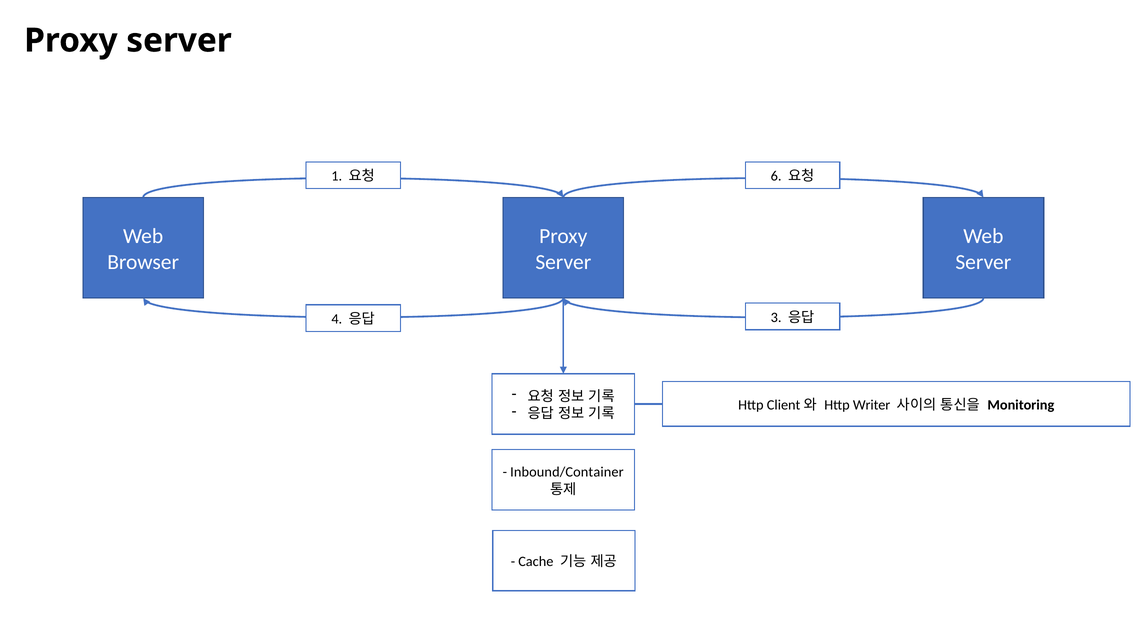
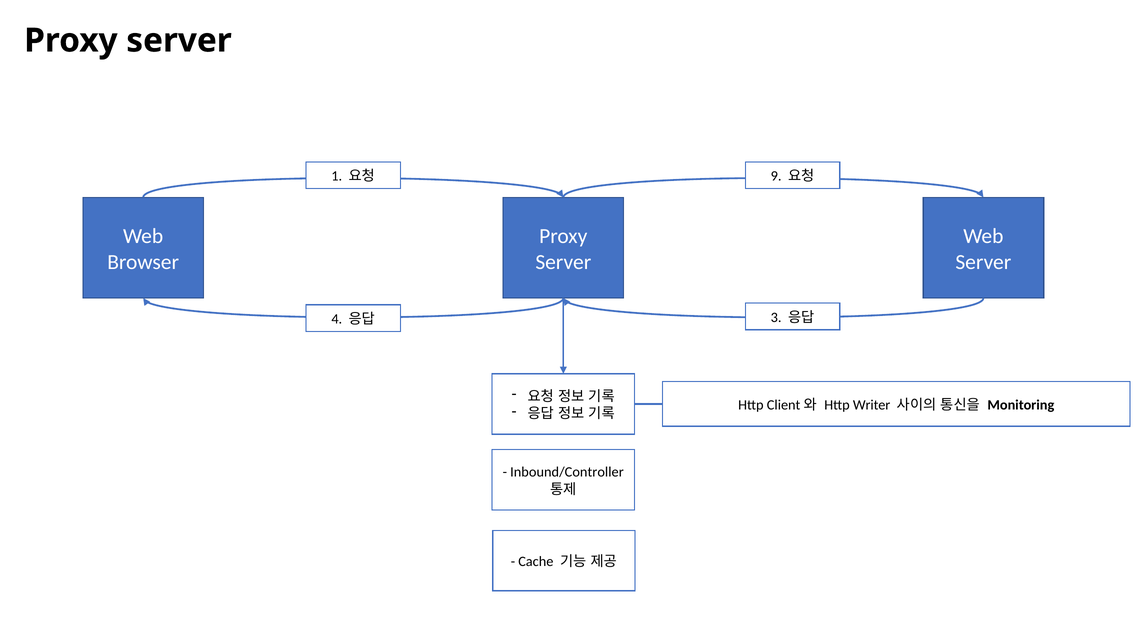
6: 6 -> 9
Inbound/Container: Inbound/Container -> Inbound/Controller
